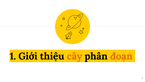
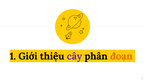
cây colour: orange -> purple
